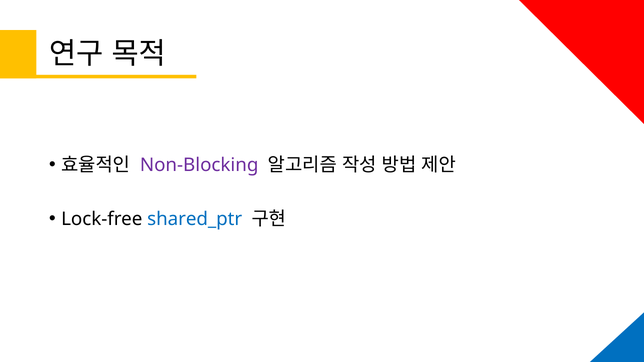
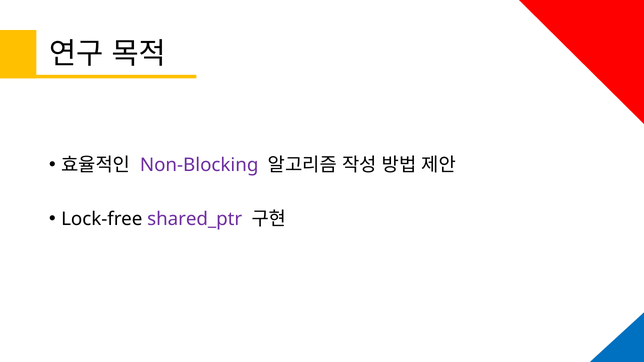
shared_ptr colour: blue -> purple
